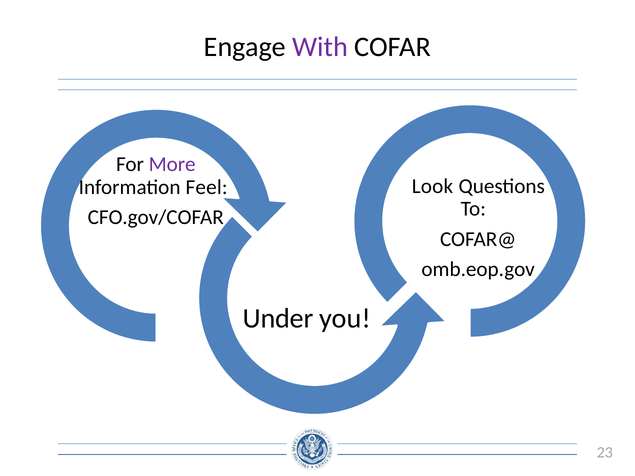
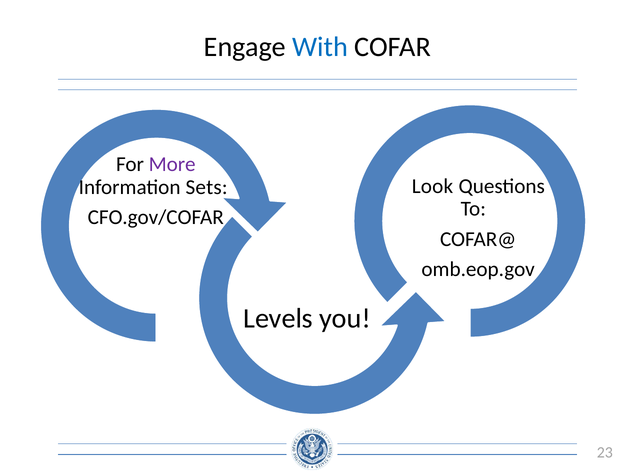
With colour: purple -> blue
Feel: Feel -> Sets
Under: Under -> Levels
